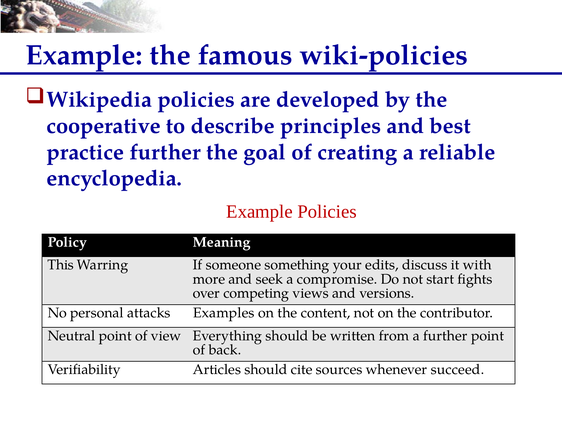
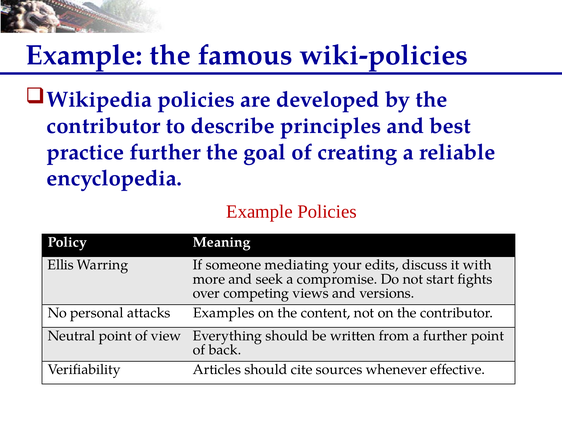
cooperative at (104, 126): cooperative -> contributor
This: This -> Ellis
something: something -> mediating
succeed: succeed -> effective
